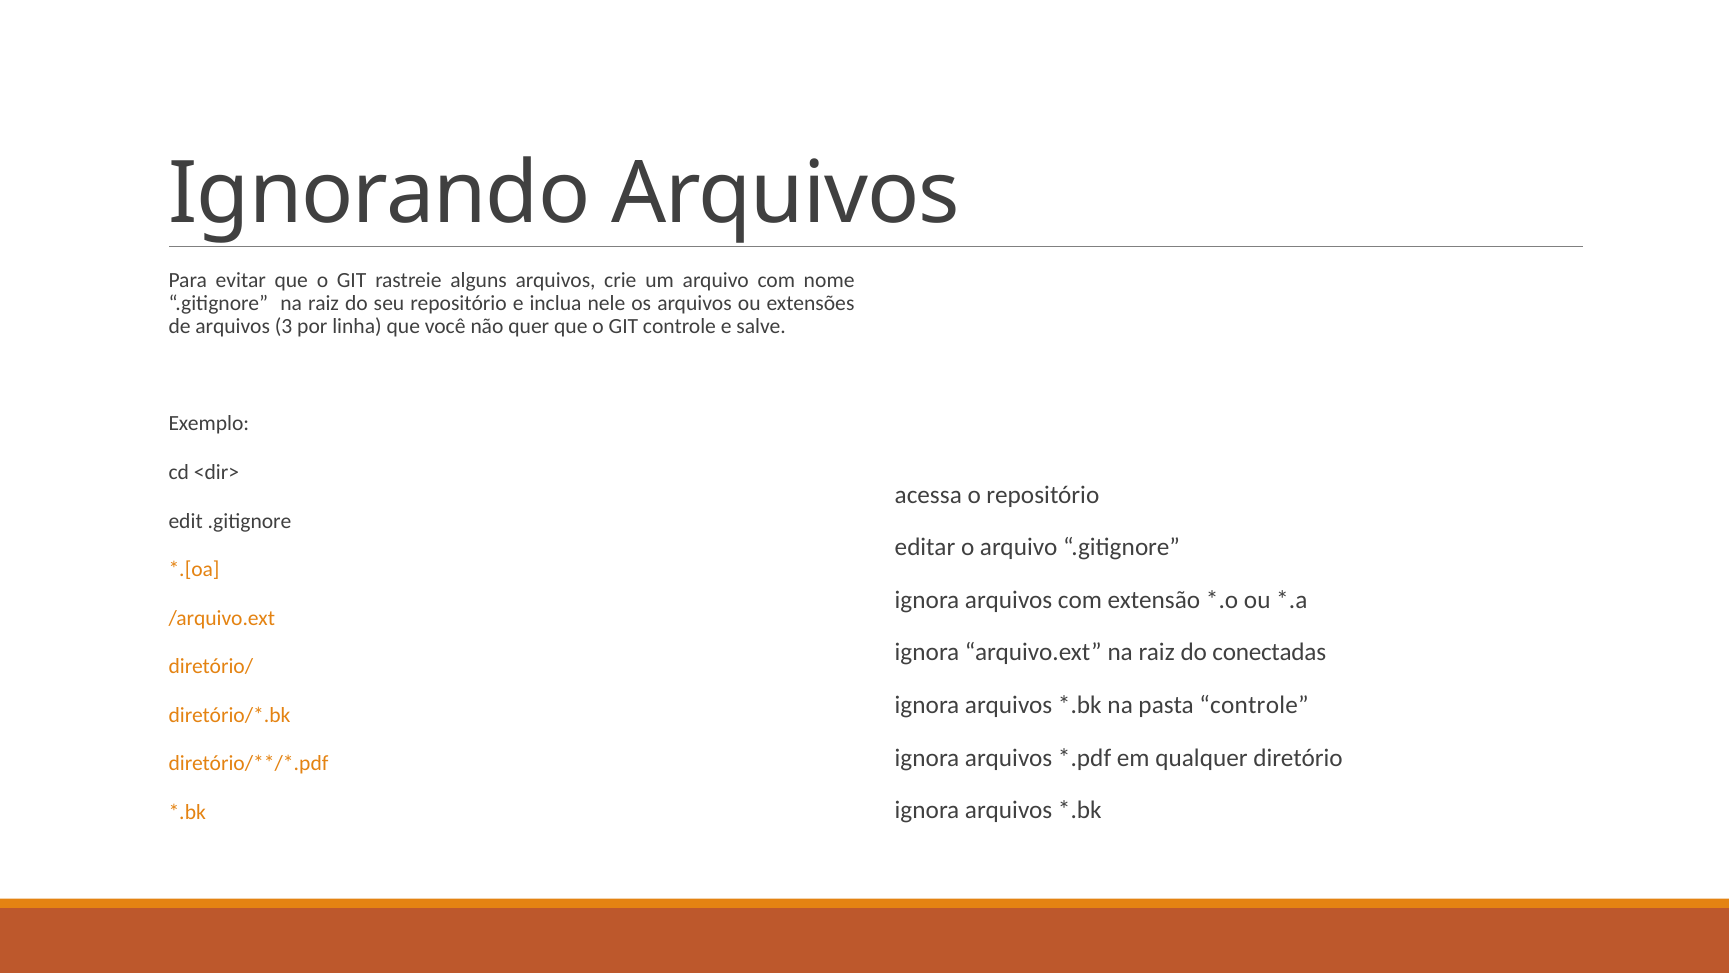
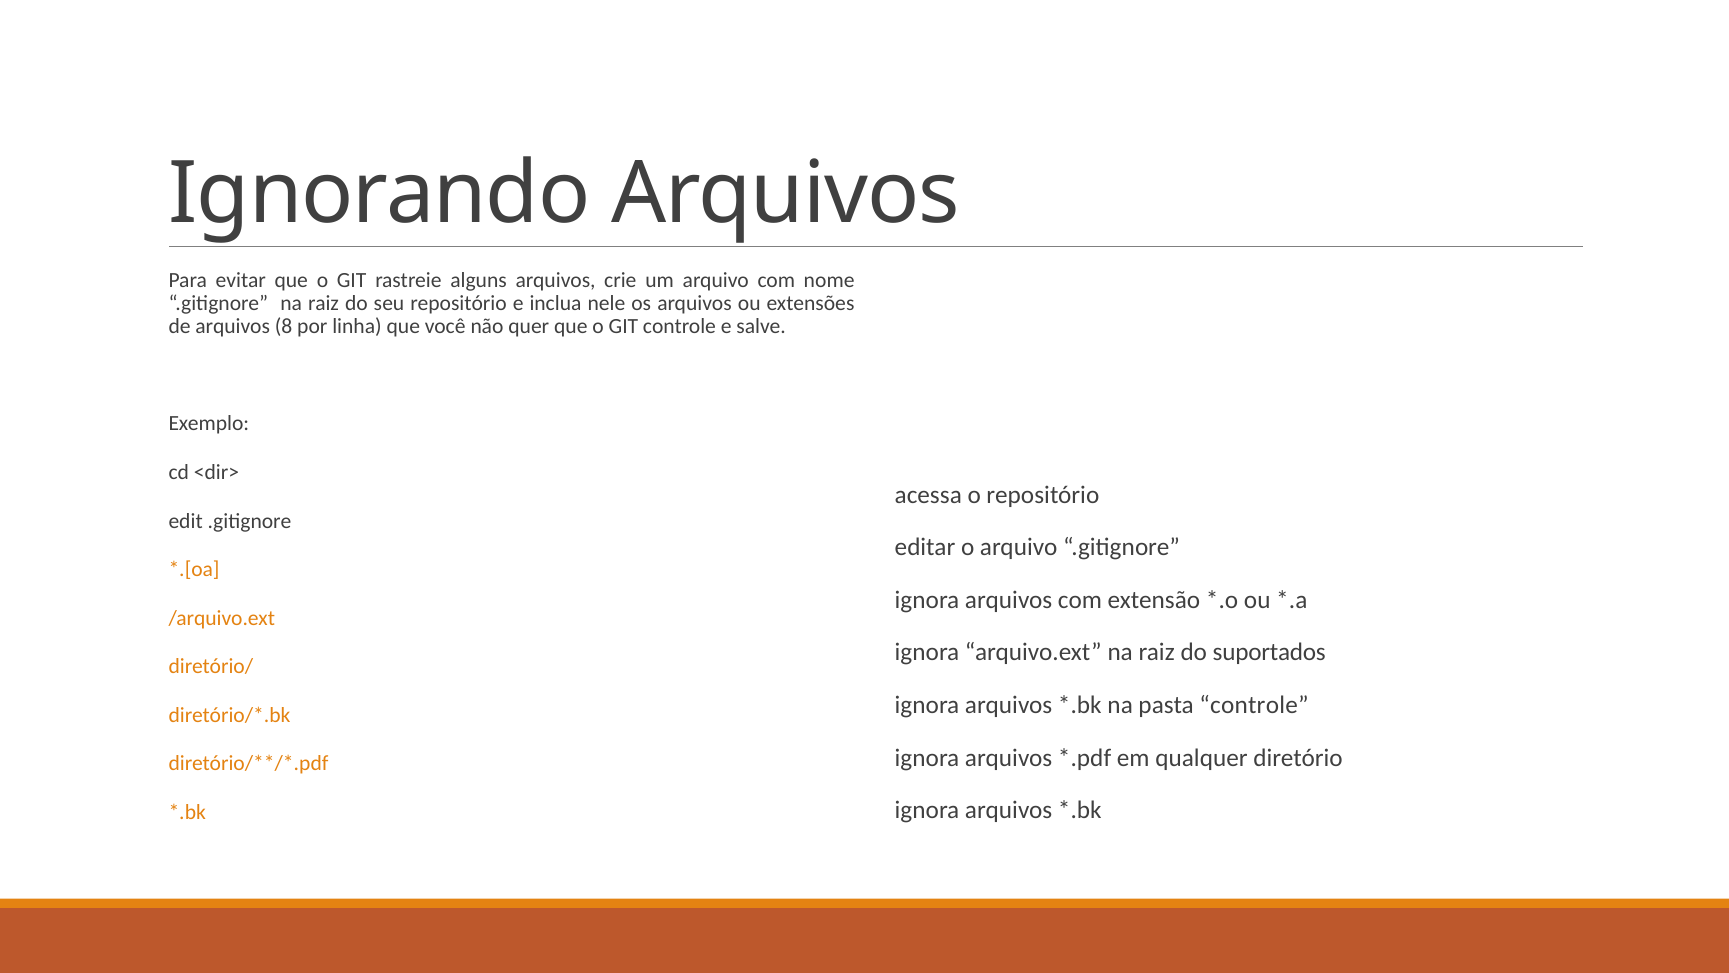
3: 3 -> 8
conectadas: conectadas -> suportados
